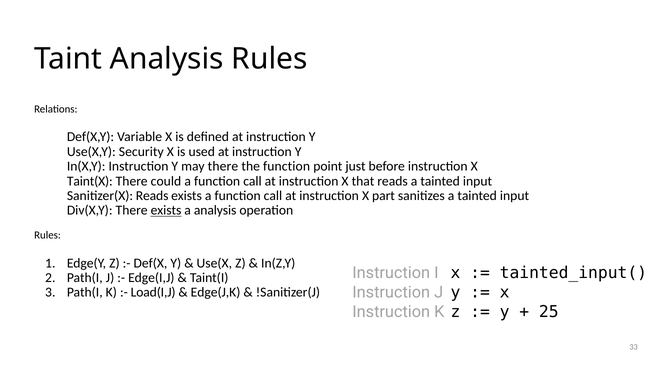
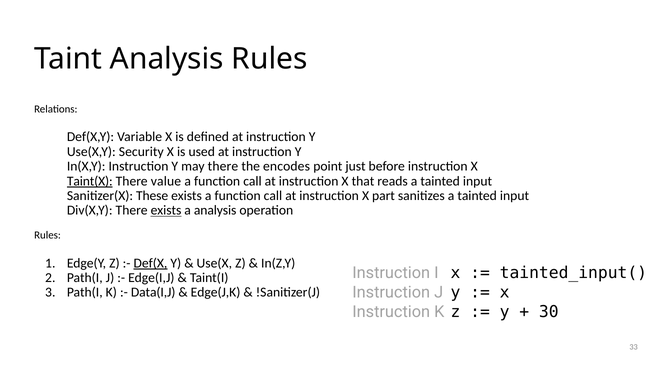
the function: function -> encodes
Taint(X underline: none -> present
could: could -> value
Sanitizer(X Reads: Reads -> These
Def(X underline: none -> present
Load(I,J: Load(I,J -> Data(I,J
25: 25 -> 30
